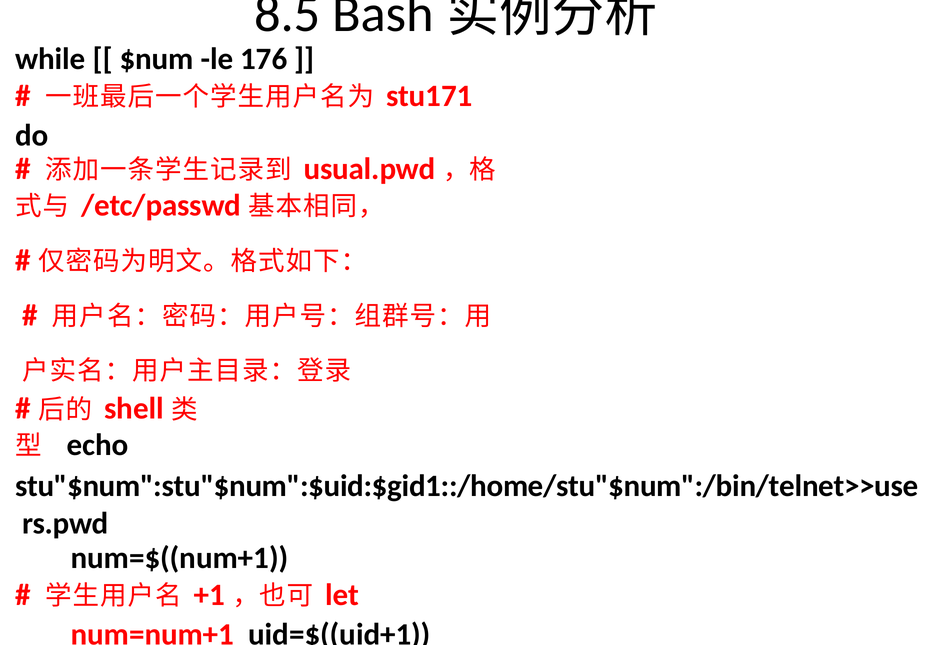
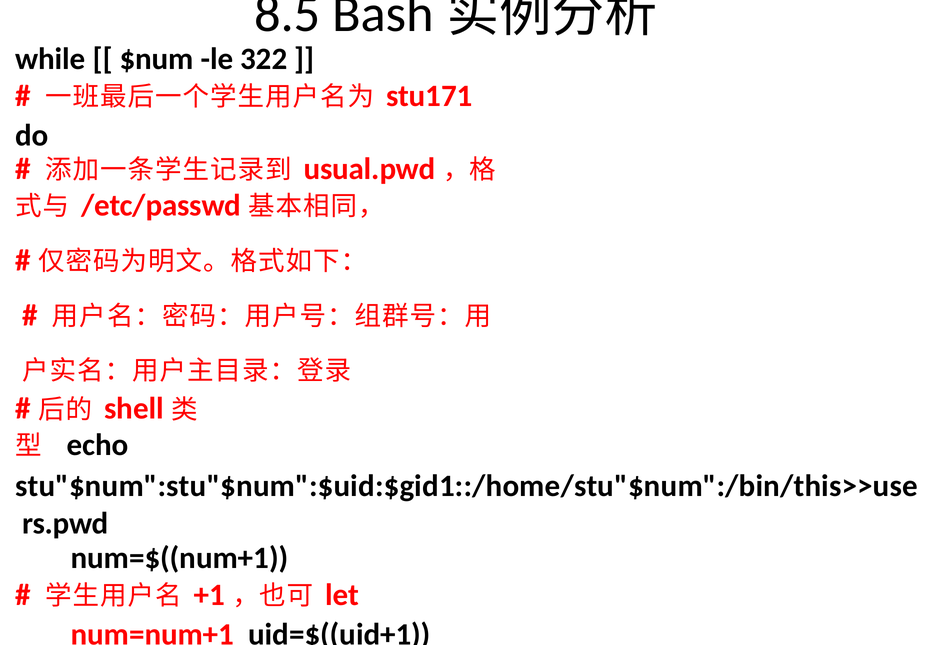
176: 176 -> 322
stu"$num":stu"$num":$uid:$gid1::/home/stu"$num":/bin/telnet>>use: stu"$num":stu"$num":$uid:$gid1::/home/stu"$num":/bin/telnet>>use -> stu"$num":stu"$num":$uid:$gid1::/home/stu"$num":/bin/this>>use
